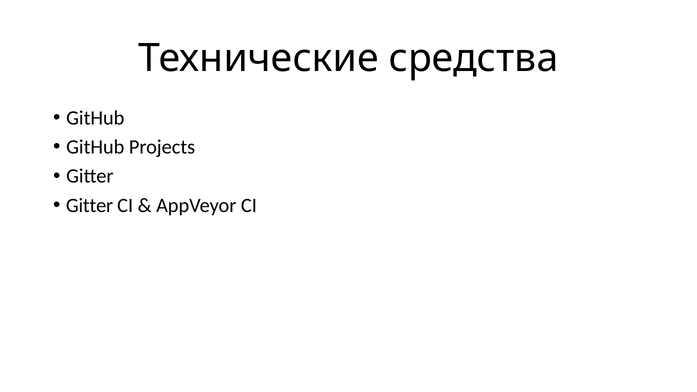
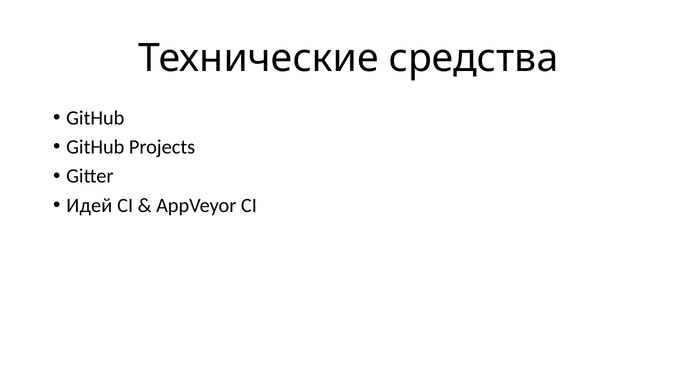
Gitter at (90, 206): Gitter -> Идей
